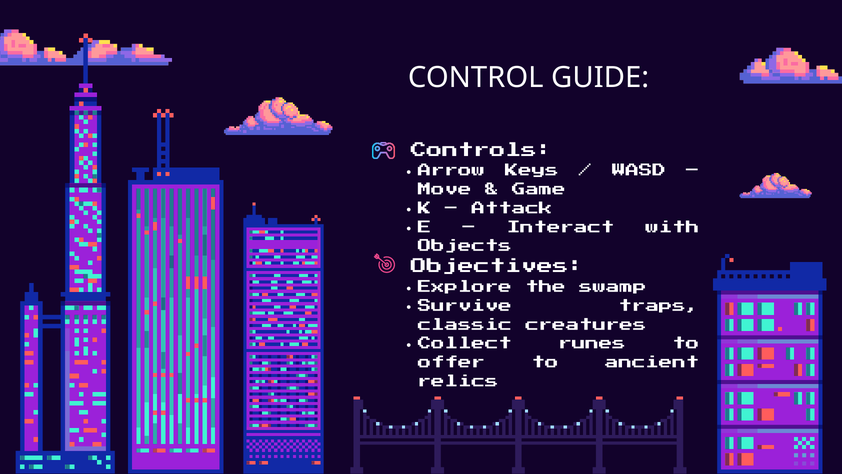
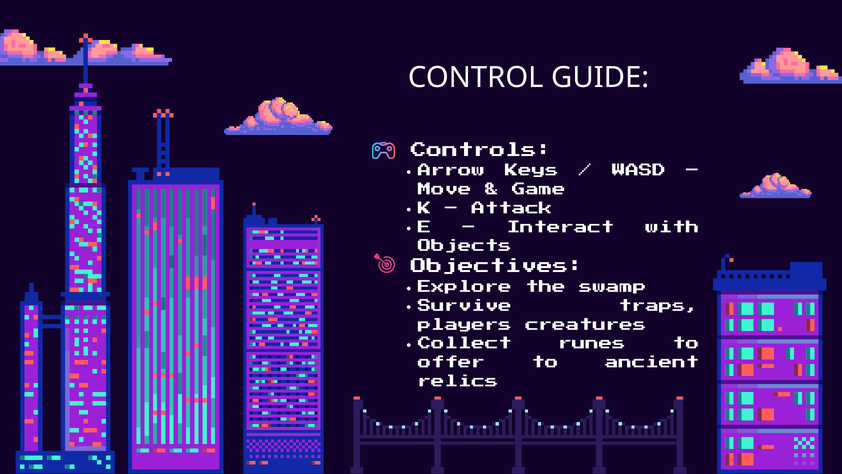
classic: classic -> players
